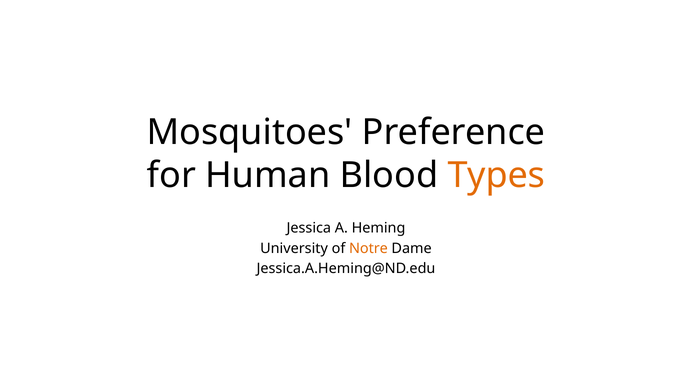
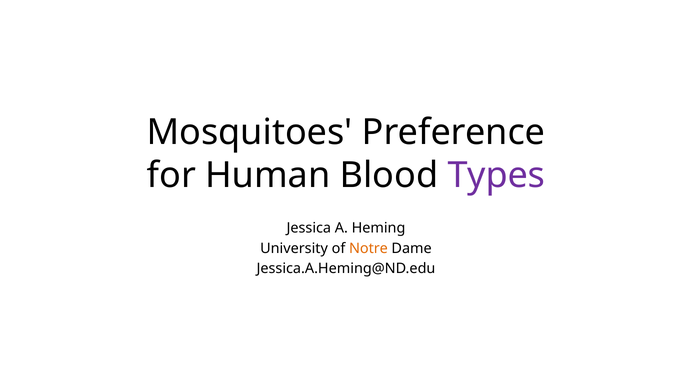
Types colour: orange -> purple
